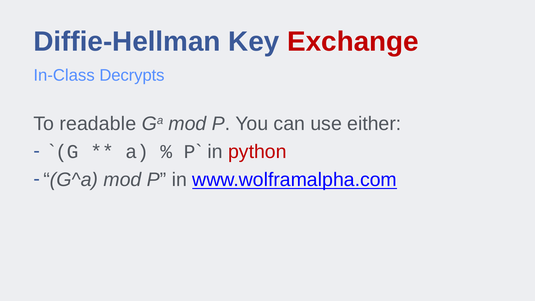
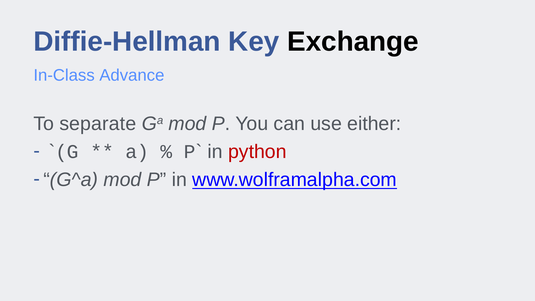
Exchange colour: red -> black
Decrypts: Decrypts -> Advance
readable: readable -> separate
